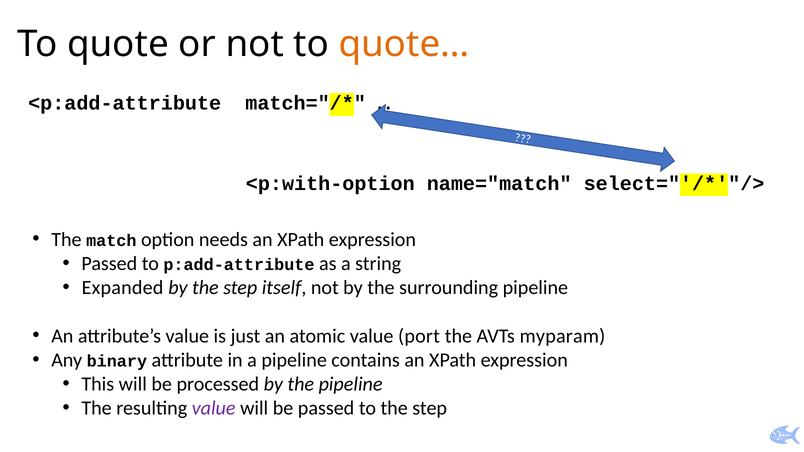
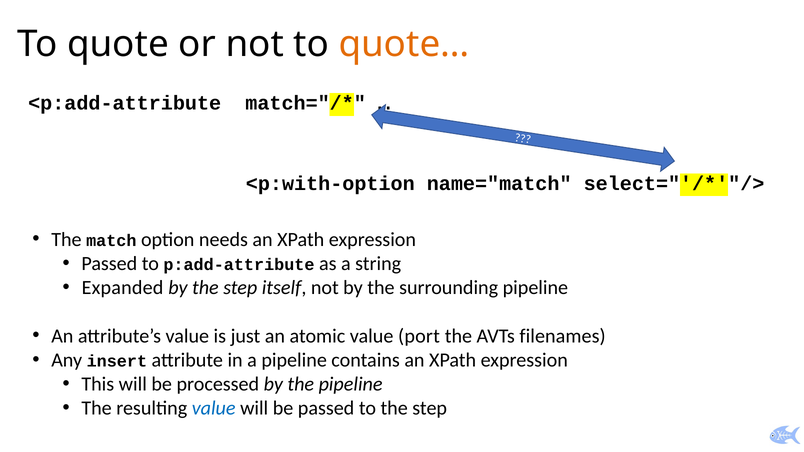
myparam: myparam -> filenames
binary: binary -> insert
value at (214, 408) colour: purple -> blue
